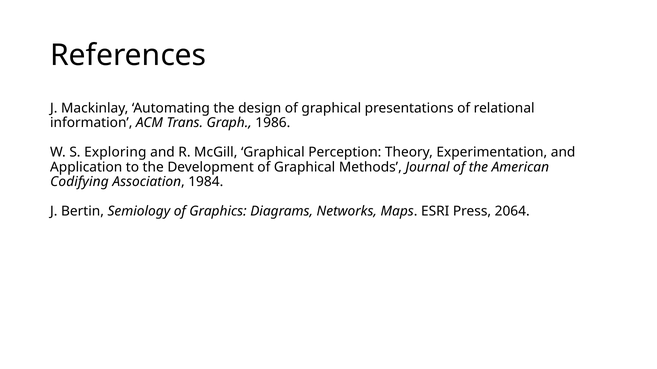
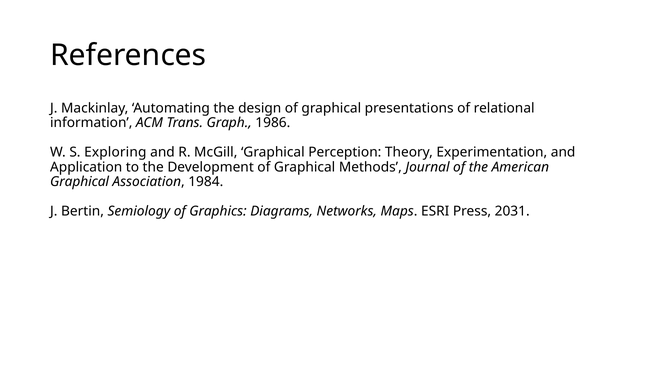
Codifying at (79, 182): Codifying -> Graphical
2064: 2064 -> 2031
